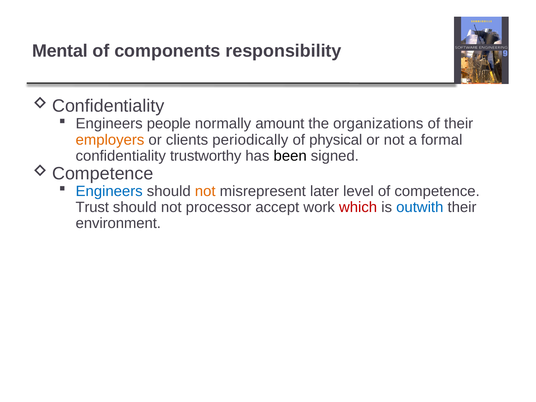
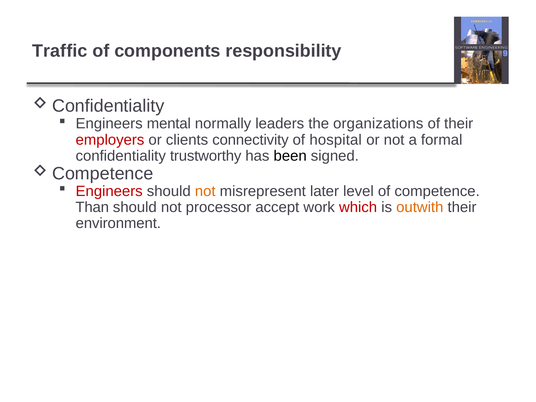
Mental: Mental -> Traffic
people: people -> mental
amount: amount -> leaders
employers colour: orange -> red
periodically: periodically -> connectivity
physical: physical -> hospital
Engineers at (109, 191) colour: blue -> red
Trust: Trust -> Than
outwith colour: blue -> orange
